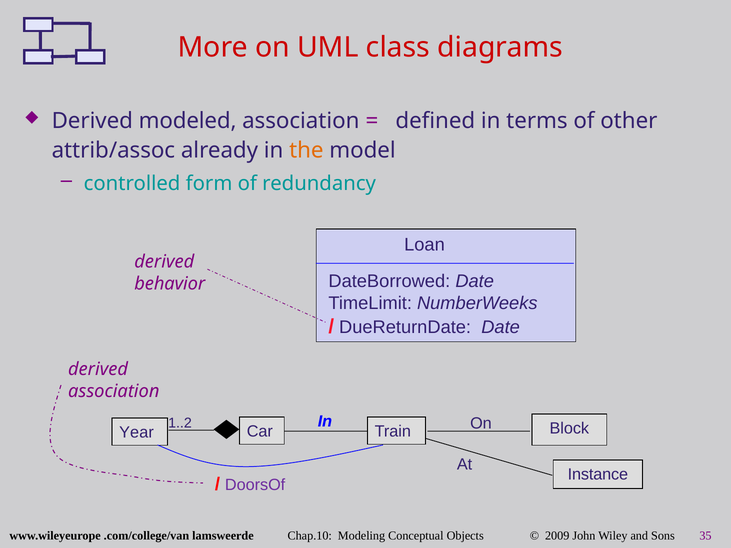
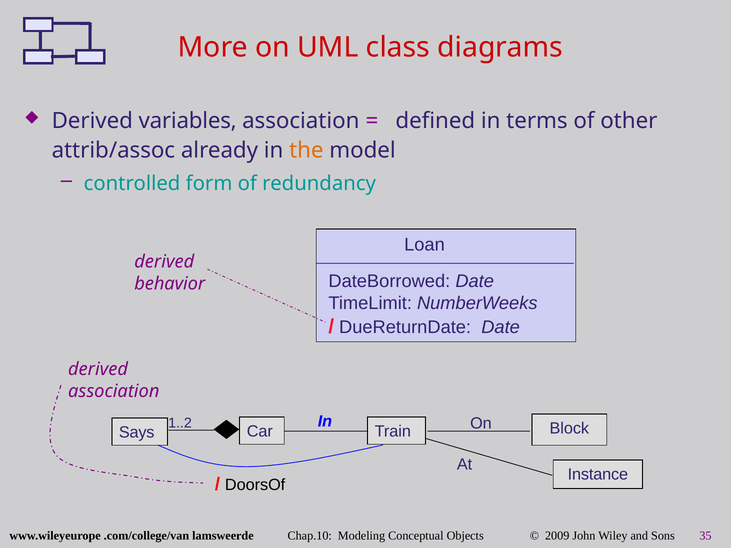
modeled: modeled -> variables
Year: Year -> Says
DoorsOf colour: purple -> black
